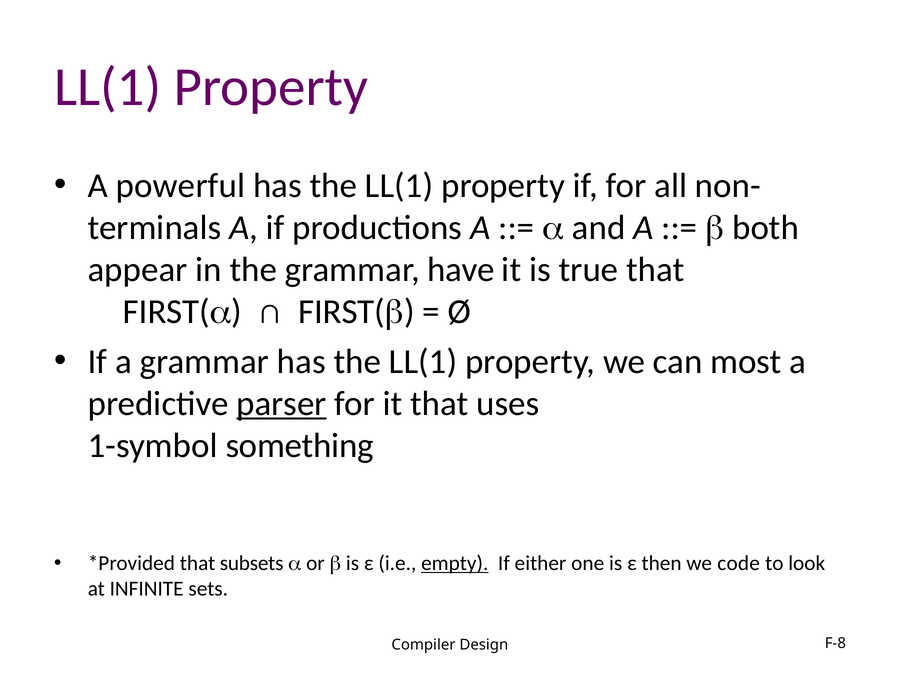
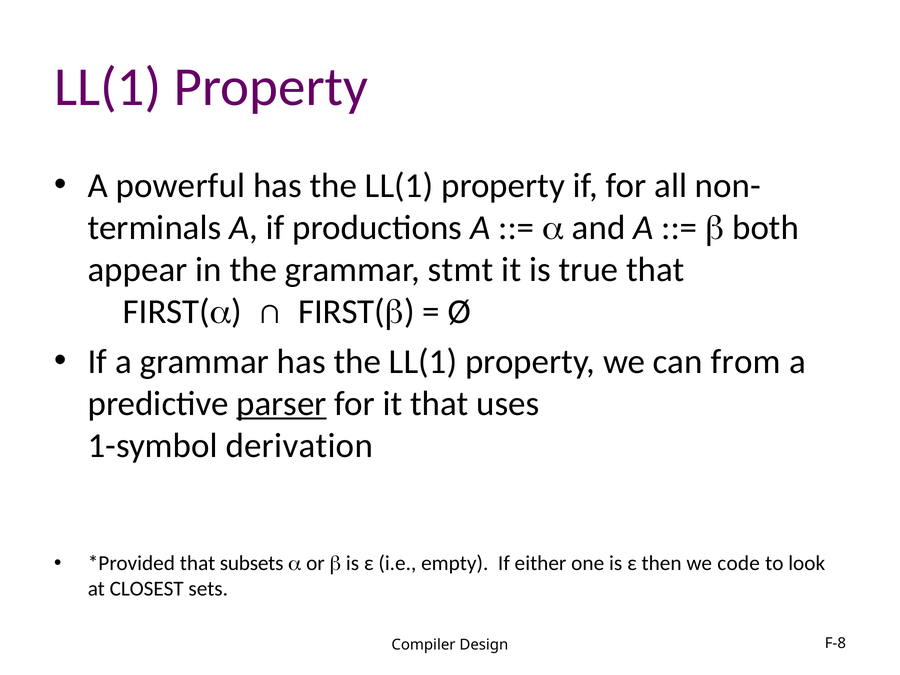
have: have -> stmt
most: most -> from
something: something -> derivation
empty underline: present -> none
INFINITE: INFINITE -> CLOSEST
